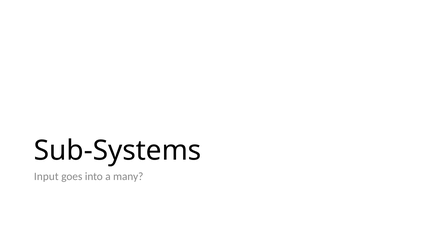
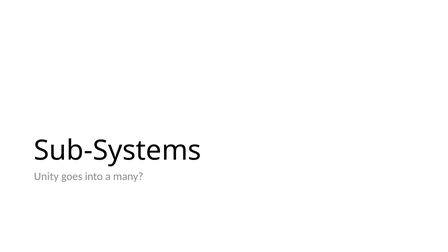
Input: Input -> Unity
